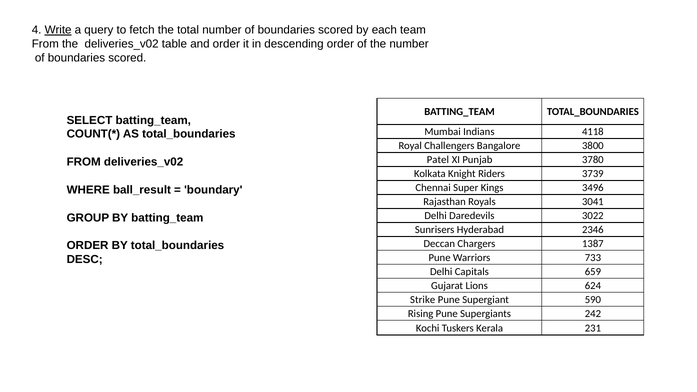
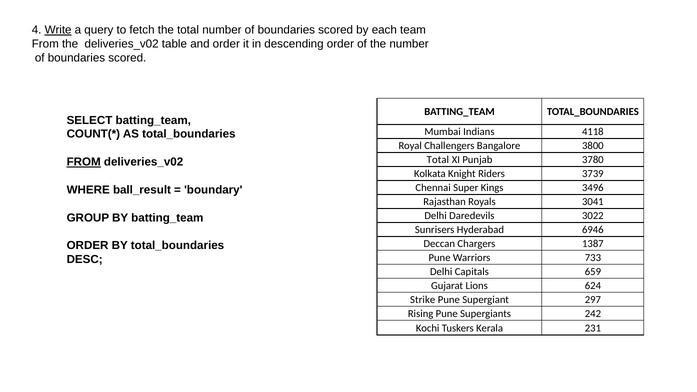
Patel at (438, 160): Patel -> Total
FROM at (84, 162) underline: none -> present
2346: 2346 -> 6946
590: 590 -> 297
